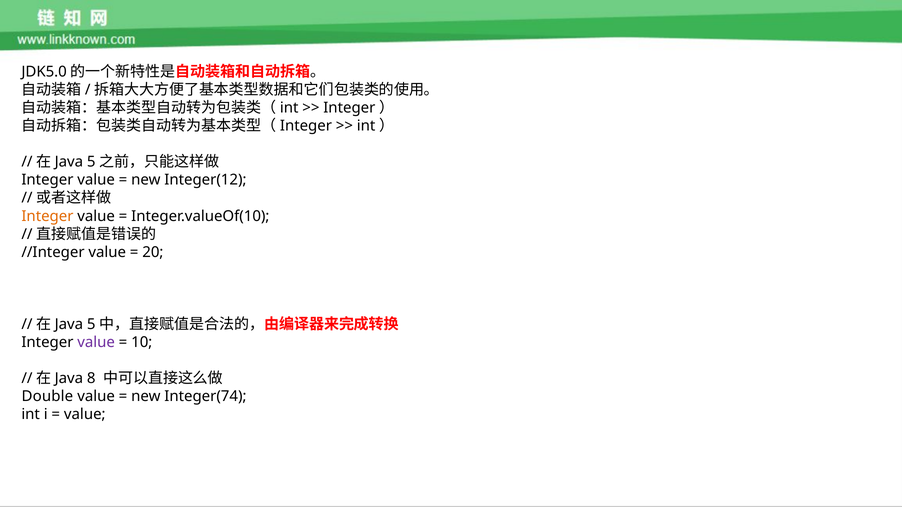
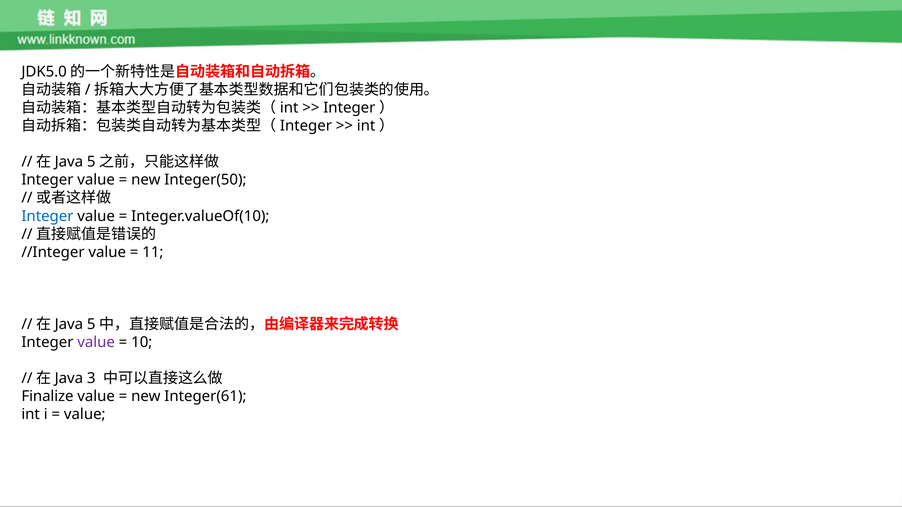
Integer(12: Integer(12 -> Integer(50
Integer at (47, 216) colour: orange -> blue
20: 20 -> 11
8: 8 -> 3
Double: Double -> Finalize
Integer(74: Integer(74 -> Integer(61
